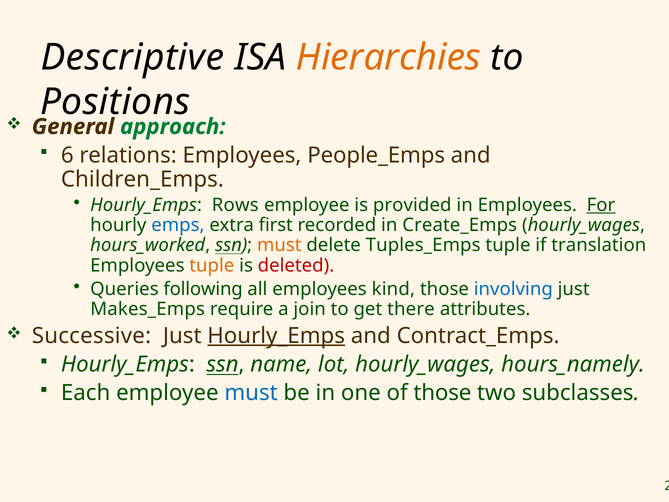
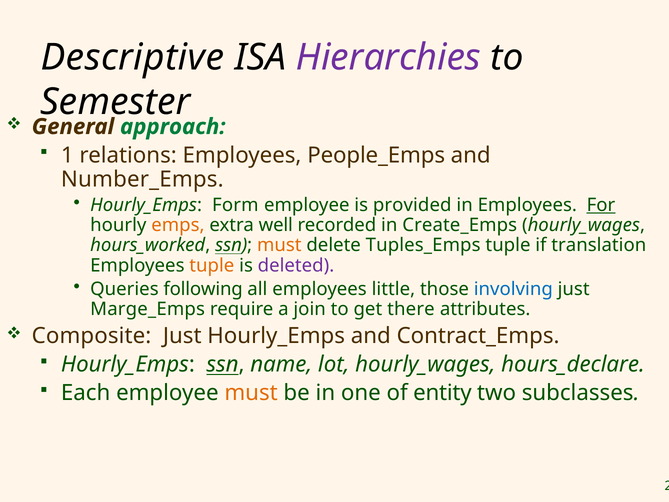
Hierarchies colour: orange -> purple
Positions: Positions -> Semester
6: 6 -> 1
Children_Emps: Children_Emps -> Number_Emps
Rows: Rows -> Form
emps colour: blue -> orange
first: first -> well
deleted colour: red -> purple
kind: kind -> little
Makes_Emps: Makes_Emps -> Marge_Emps
Successive: Successive -> Composite
Hourly_Emps at (276, 336) underline: present -> none
hours_namely: hours_namely -> hours_declare
must at (251, 393) colour: blue -> orange
of those: those -> entity
